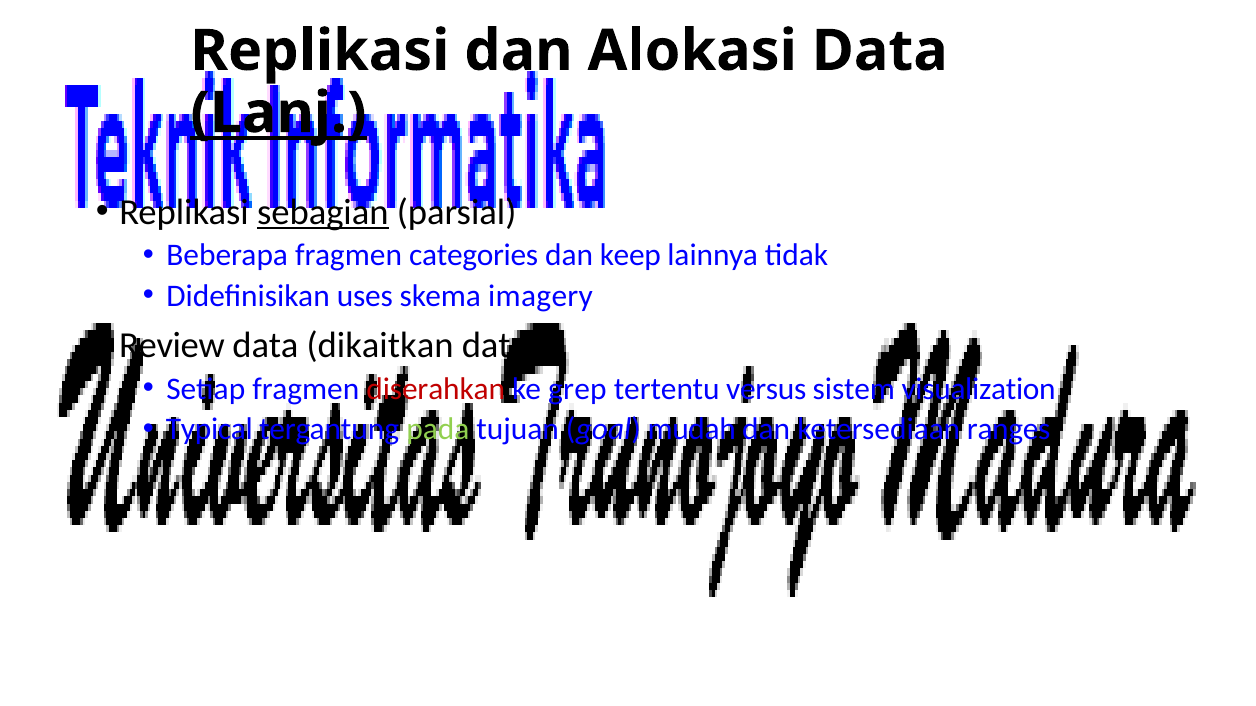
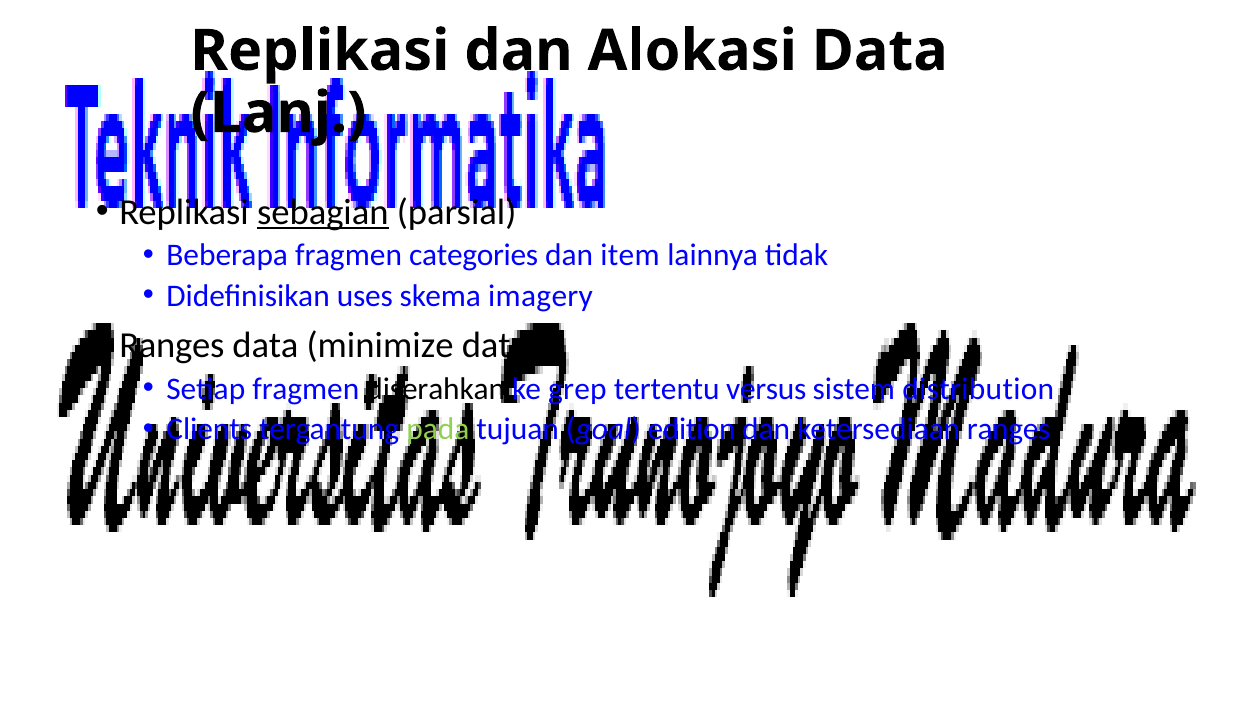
Lanj underline: present -> none
keep: keep -> item
Review at (172, 346): Review -> Ranges
dikaitkan: dikaitkan -> minimize
diserahkan colour: red -> black
visualization: visualization -> distribution
Typical: Typical -> Clients
mudah: mudah -> edition
